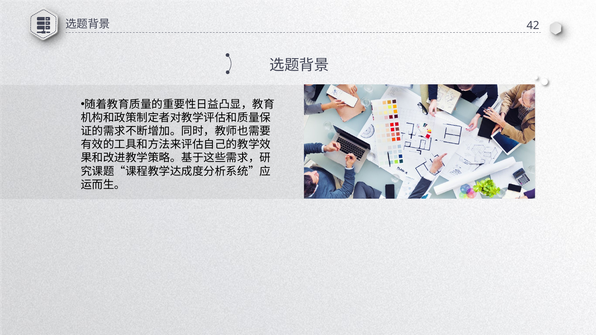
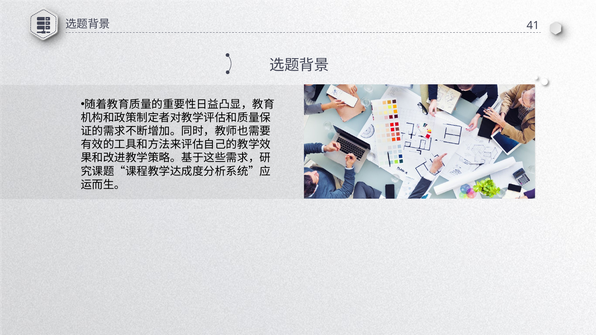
42: 42 -> 41
